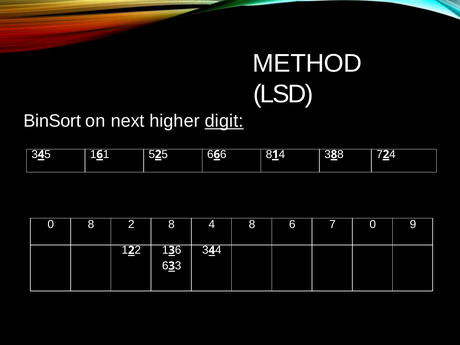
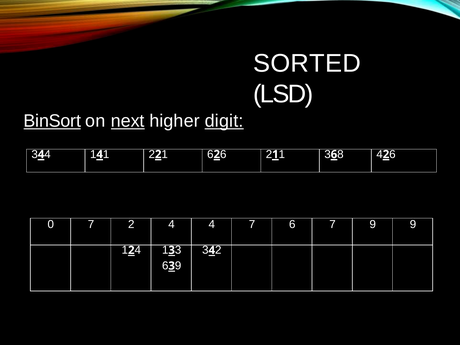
METHOD: METHOD -> SORTED
BinSort underline: none -> present
next underline: none -> present
3 4 5: 5 -> 4
1 6: 6 -> 4
5 at (152, 154): 5 -> 2
5 at (165, 154): 5 -> 1
6 at (217, 154): 6 -> 2
8 at (269, 154): 8 -> 2
1 4: 4 -> 1
8 at (334, 154): 8 -> 6
8 7: 7 -> 4
4 at (392, 154): 4 -> 6
0 8: 8 -> 7
8 at (172, 224): 8 -> 4
4 8: 8 -> 7
7 0: 0 -> 9
1 2 2: 2 -> 4
3 6: 6 -> 3
3 4 4: 4 -> 2
6 3 3: 3 -> 9
